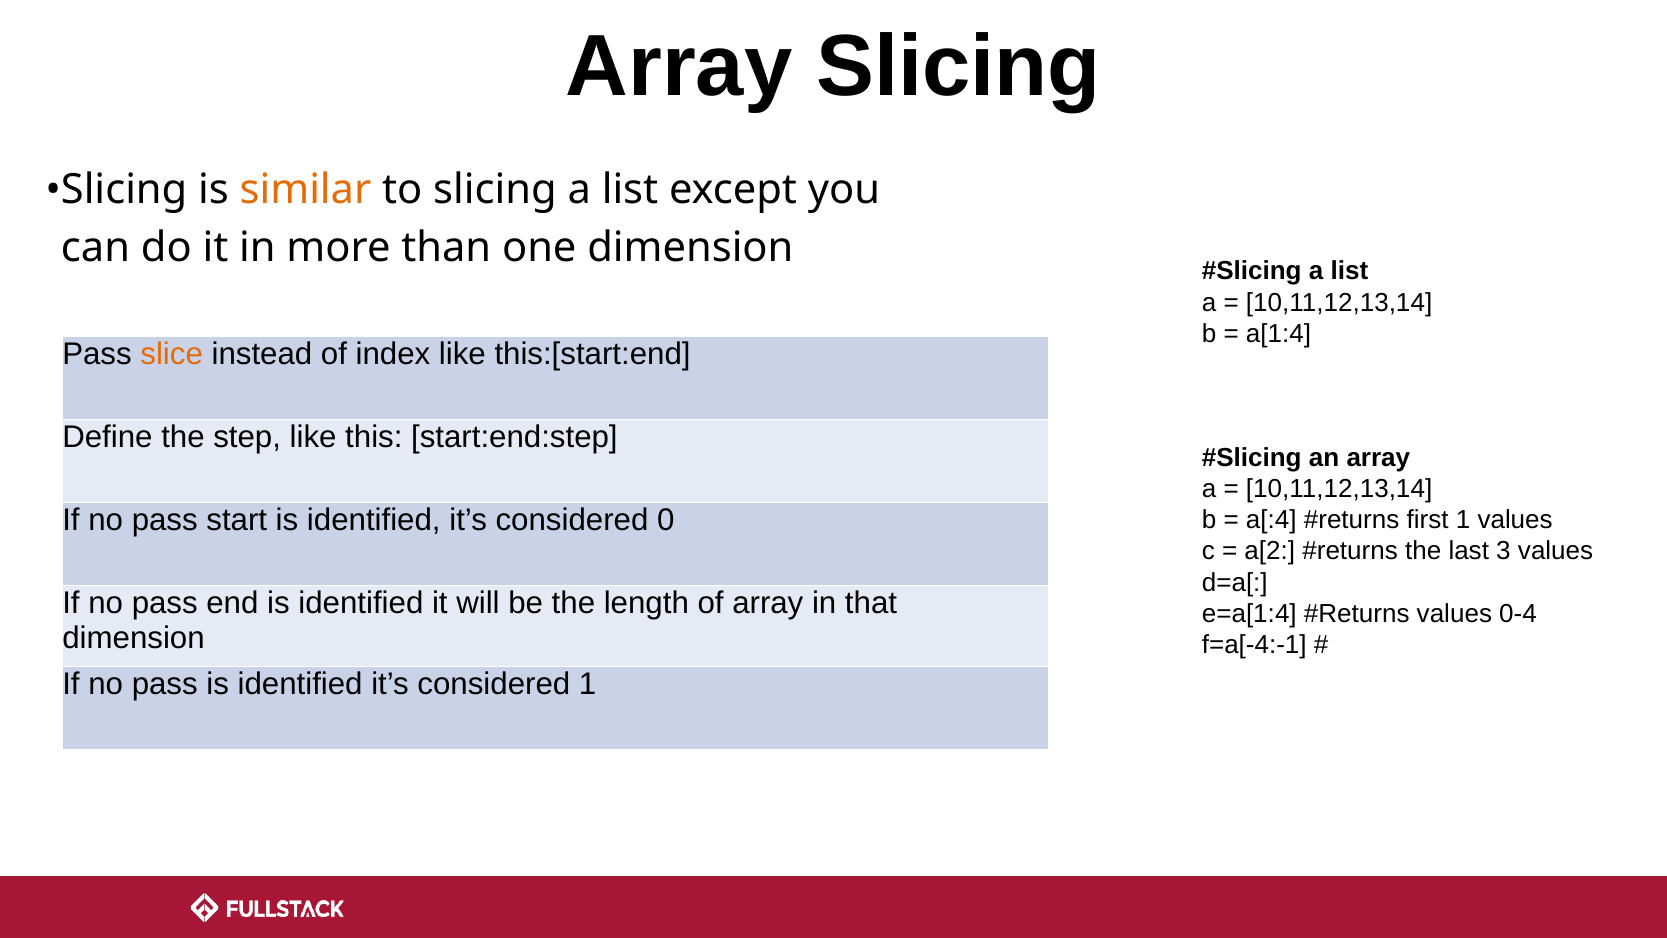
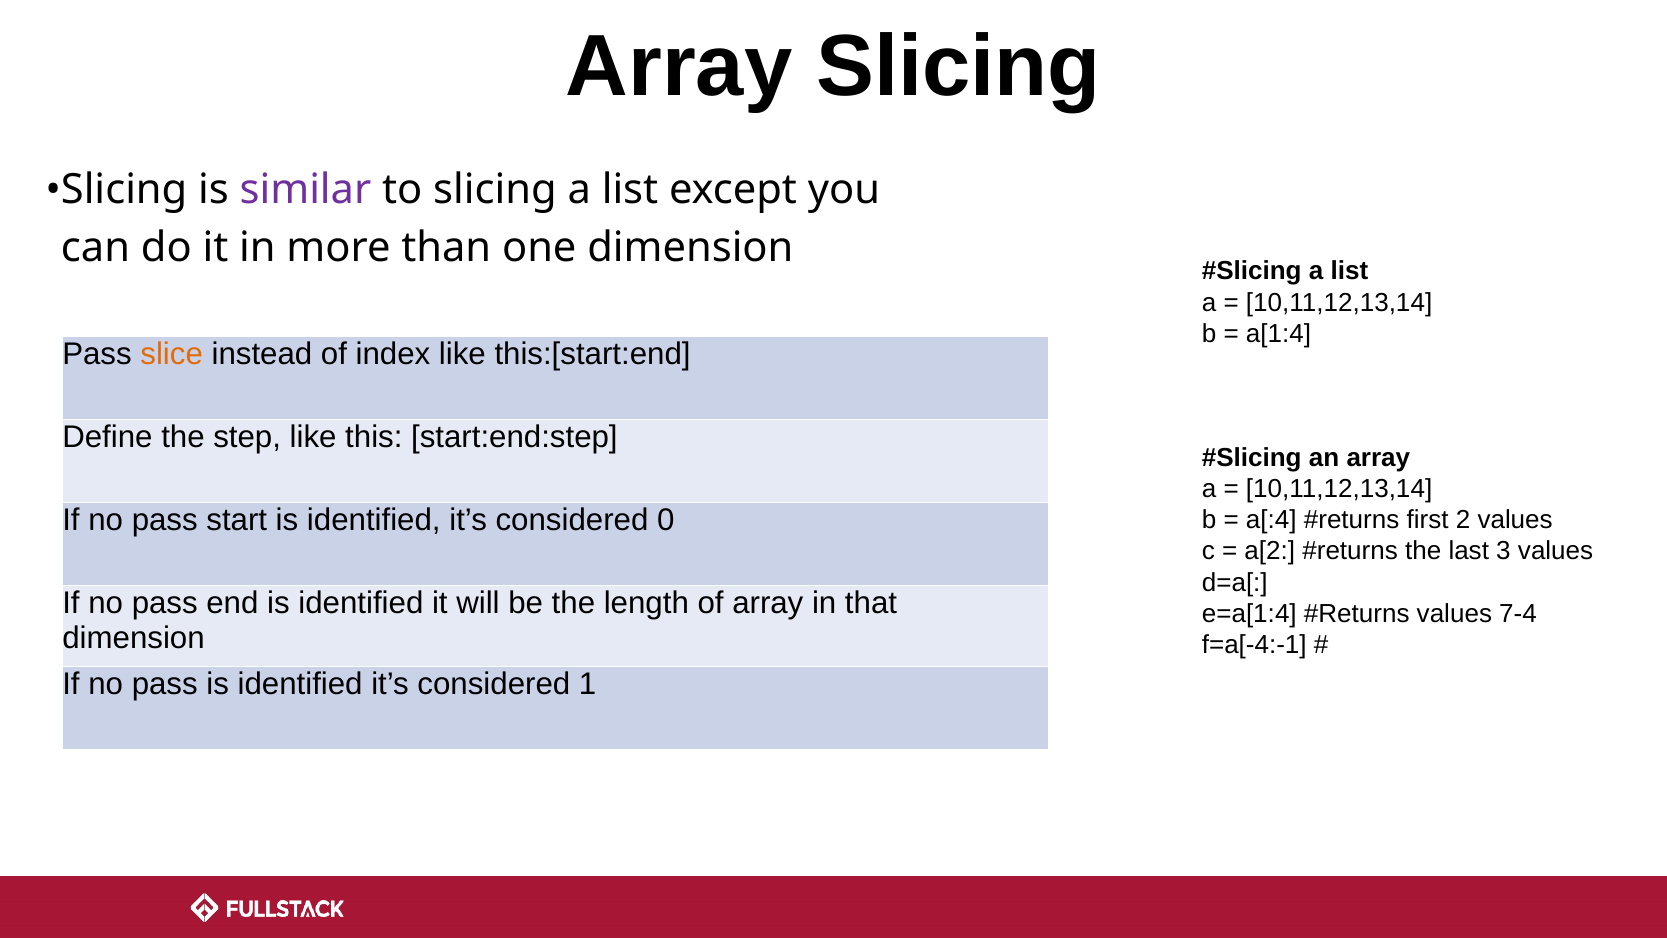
similar colour: orange -> purple
first 1: 1 -> 2
0-4: 0-4 -> 7-4
